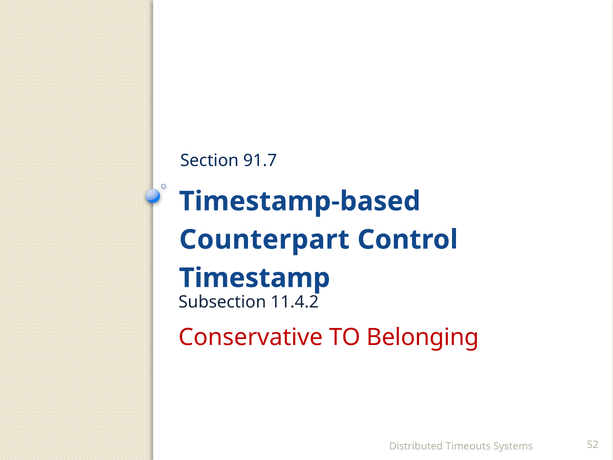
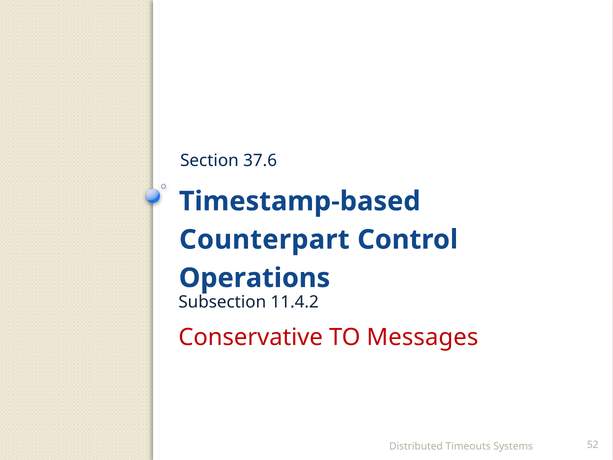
91.7: 91.7 -> 37.6
Timestamp: Timestamp -> Operations
Belonging: Belonging -> Messages
